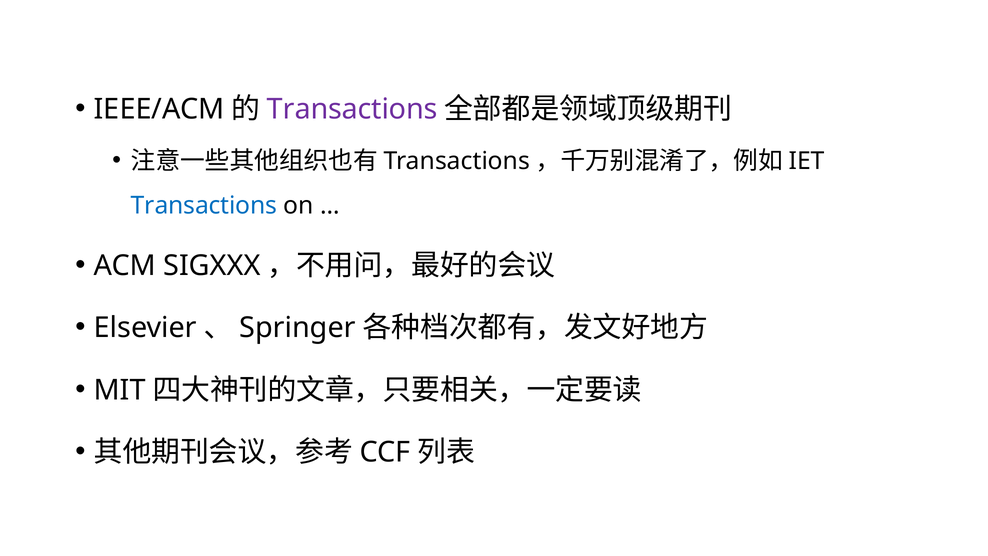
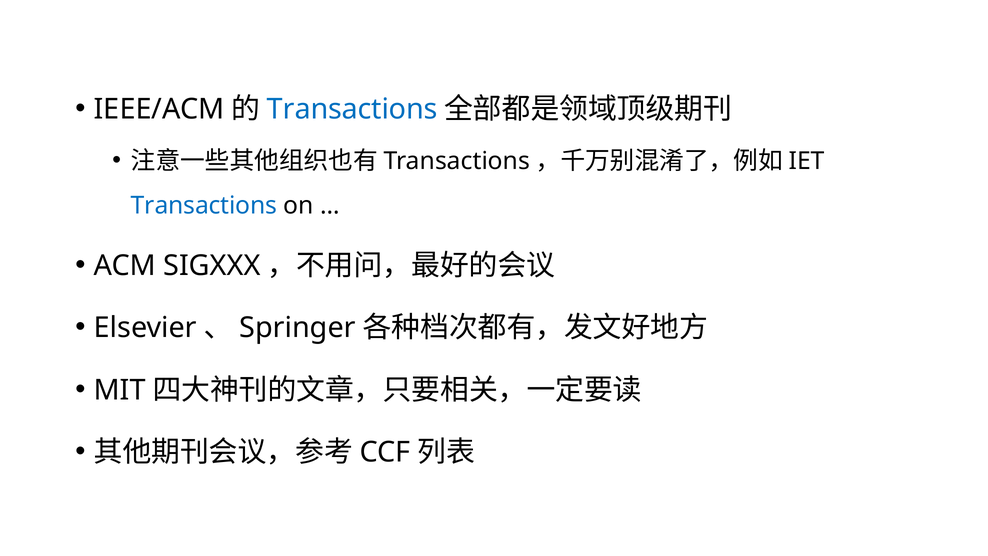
Transactions at (352, 109) colour: purple -> blue
